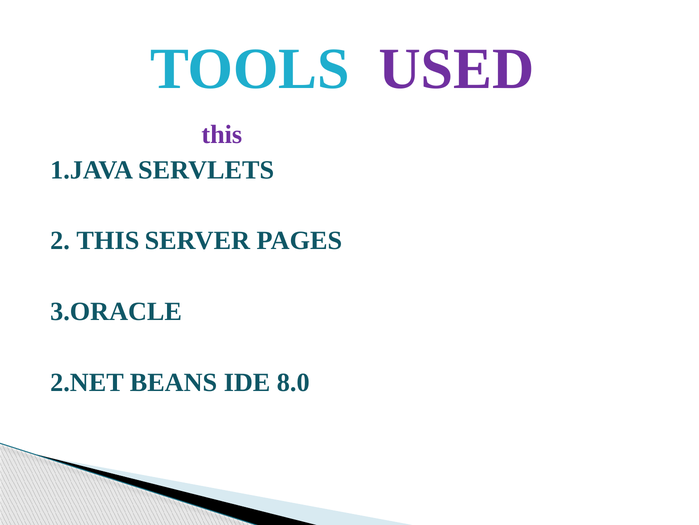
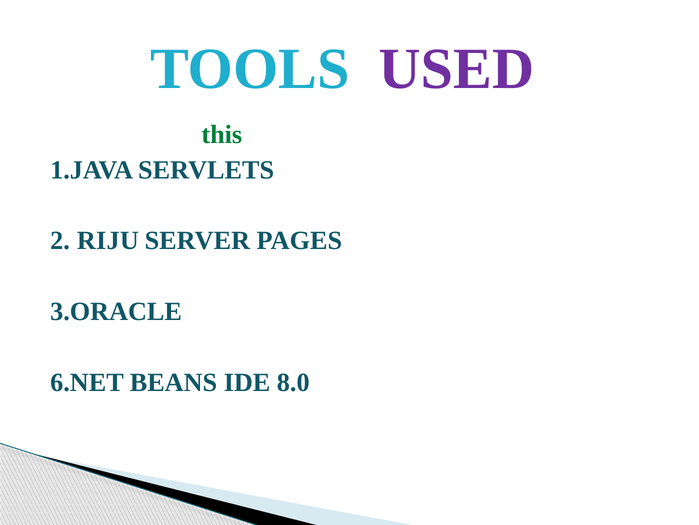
this at (222, 134) colour: purple -> green
2 THIS: THIS -> RIJU
2.NET: 2.NET -> 6.NET
